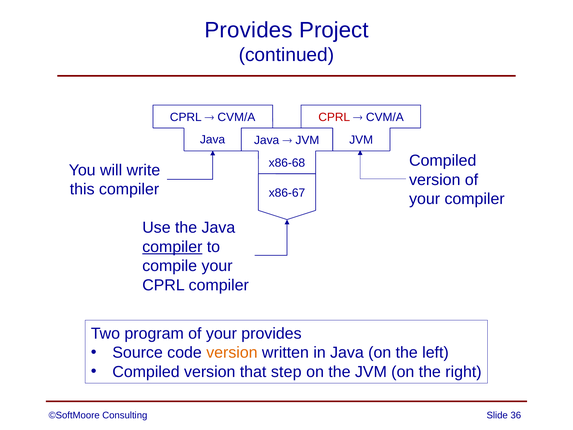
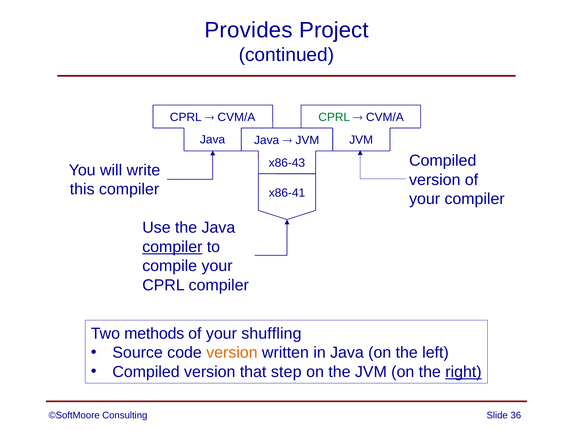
CPRL at (334, 117) colour: red -> green
x86-68: x86-68 -> x86-43
x86-67: x86-67 -> x86-41
program: program -> methods
your provides: provides -> shuffling
right underline: none -> present
